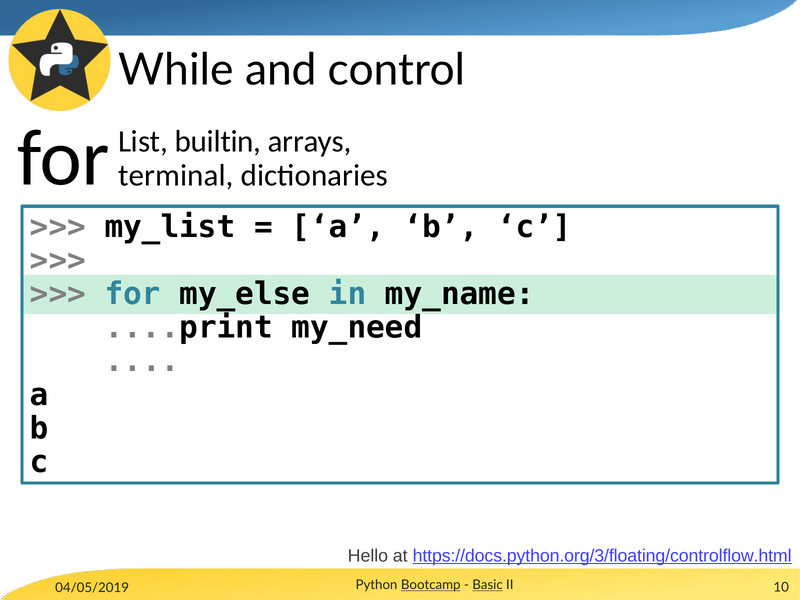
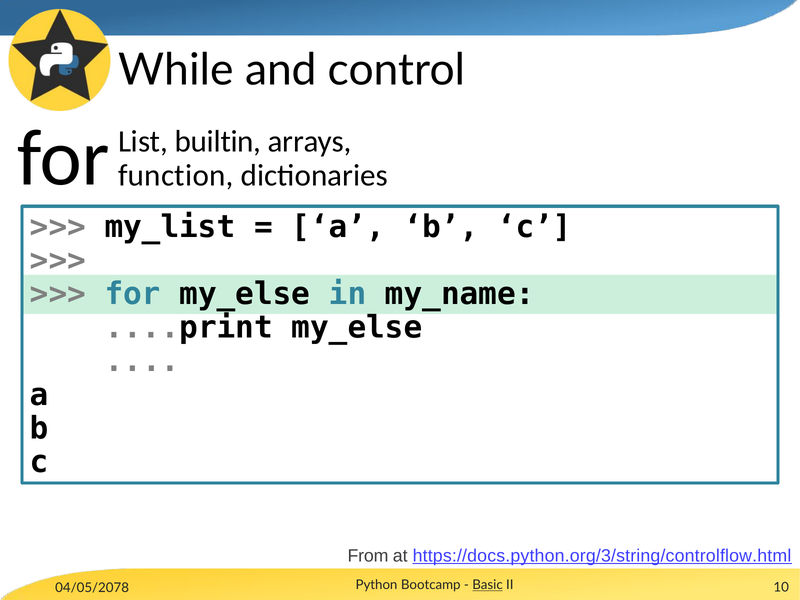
terminal: terminal -> function
....print my_need: my_need -> my_else
Hello: Hello -> From
https://docs.python.org/3/floating/controlflow.html: https://docs.python.org/3/floating/controlflow.html -> https://docs.python.org/3/string/controlflow.html
04/05/2019: 04/05/2019 -> 04/05/2078
Bootcamp underline: present -> none
